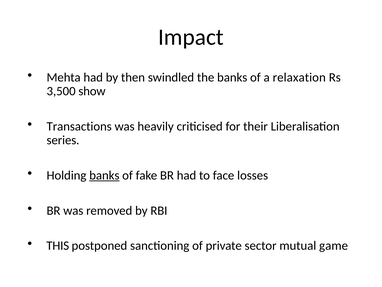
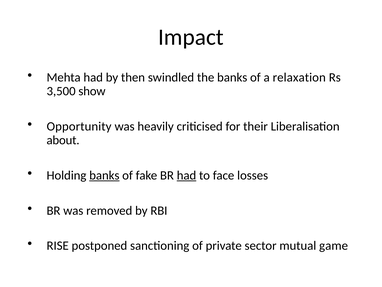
Transactions: Transactions -> Opportunity
series: series -> about
had at (187, 175) underline: none -> present
THIS: THIS -> RISE
